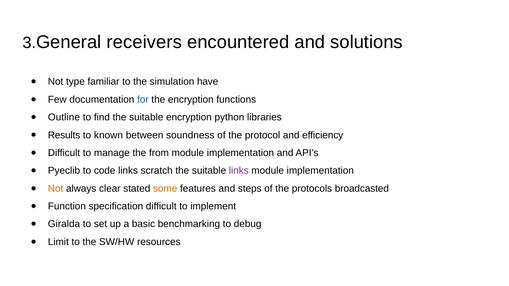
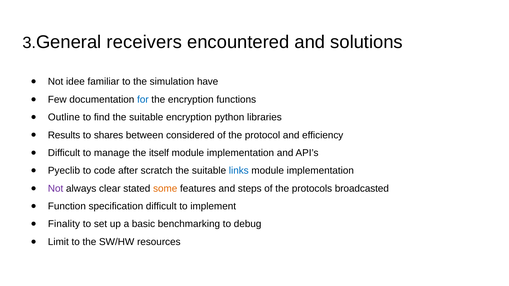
type: type -> idee
known: known -> shares
soundness: soundness -> considered
from: from -> itself
code links: links -> after
links at (239, 171) colour: purple -> blue
Not at (56, 189) colour: orange -> purple
Giralda: Giralda -> Finality
